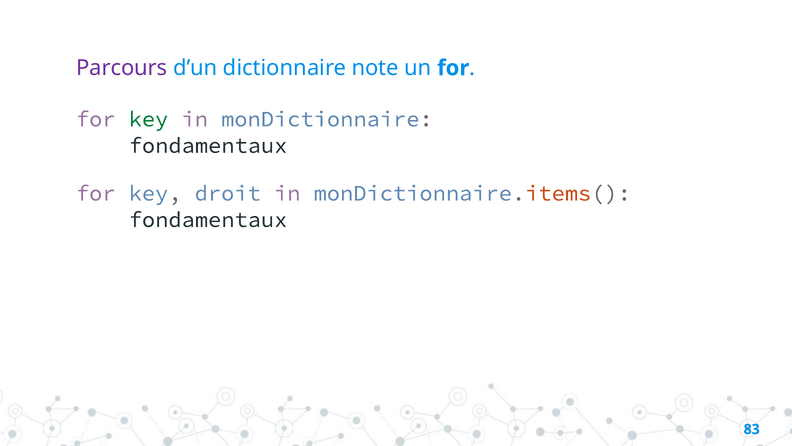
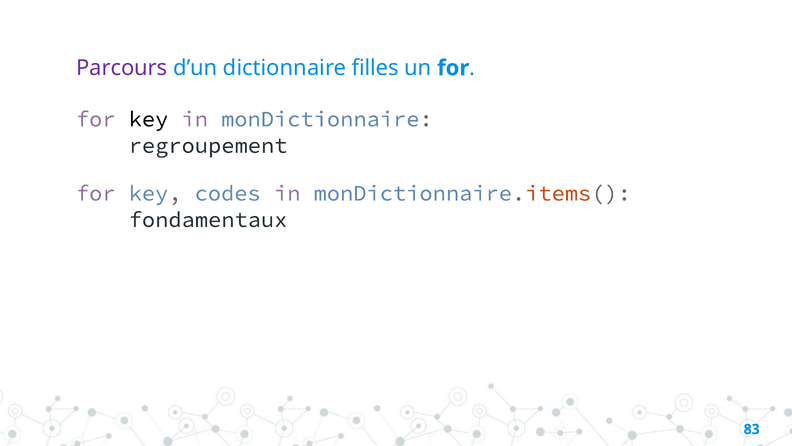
note: note -> filles
key at (148, 119) colour: green -> black
fondamentaux at (208, 145): fondamentaux -> regroupement
droit: droit -> codes
